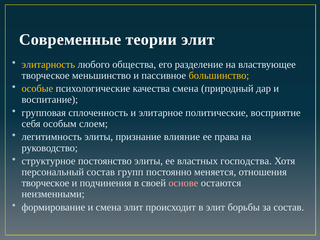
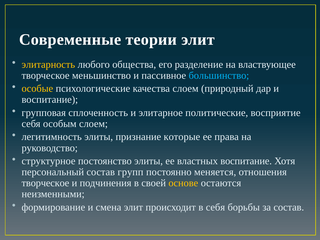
большинство colour: yellow -> light blue
качества смена: смена -> слоем
влияние: влияние -> которые
властных господства: господства -> воспитание
основе colour: pink -> yellow
в элит: элит -> себя
